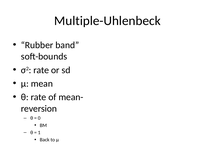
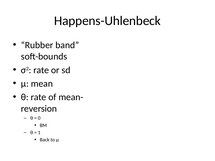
Multiple-Uhlenbeck: Multiple-Uhlenbeck -> Happens-Uhlenbeck
